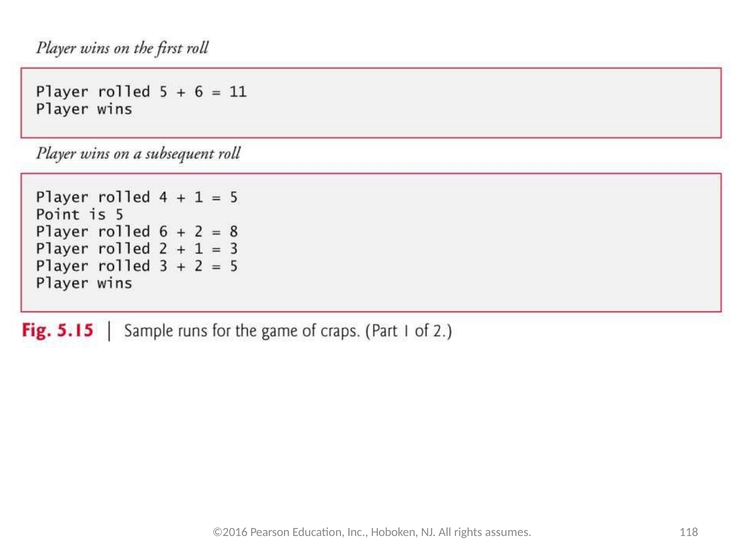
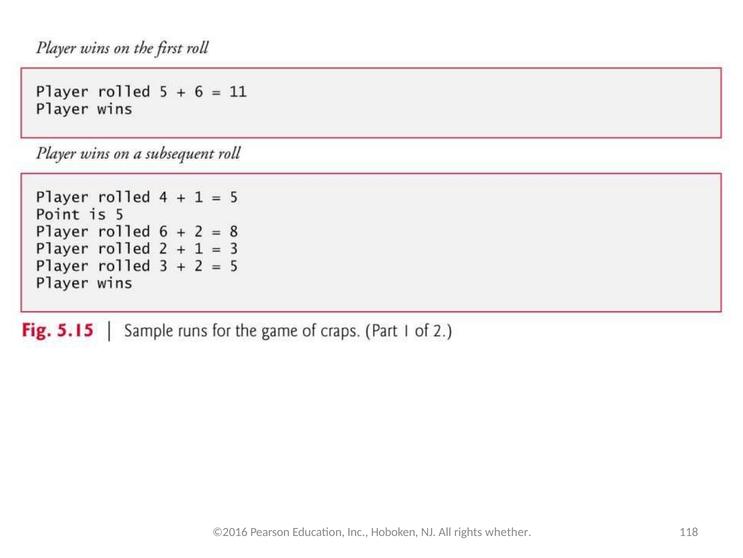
assumes: assumes -> whether
